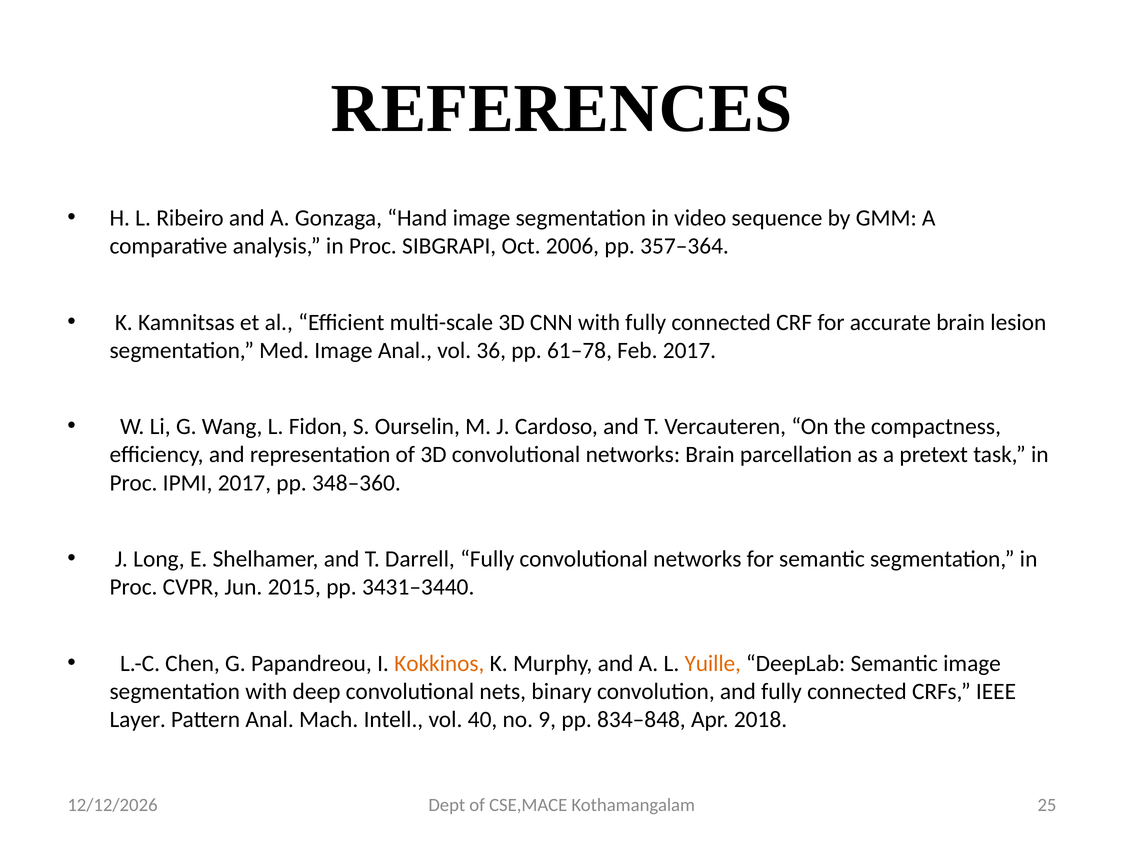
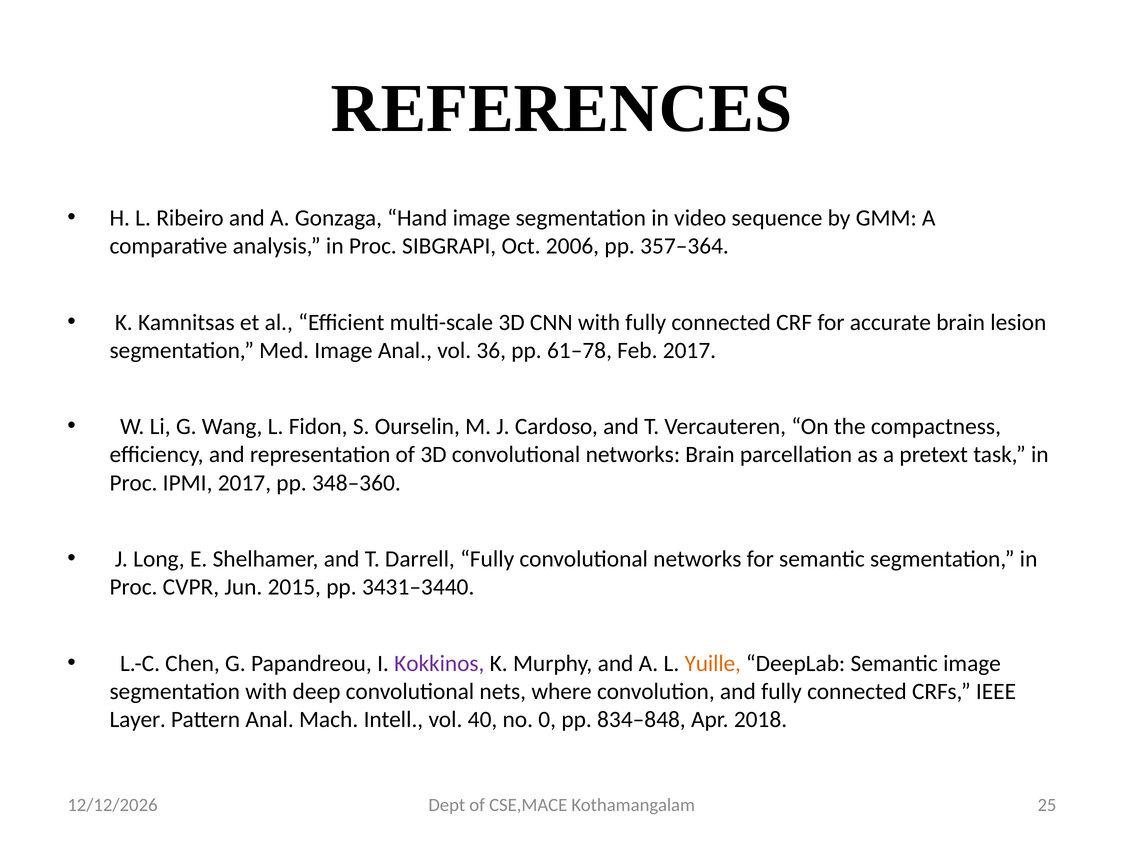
Kokkinos colour: orange -> purple
binary: binary -> where
9: 9 -> 0
